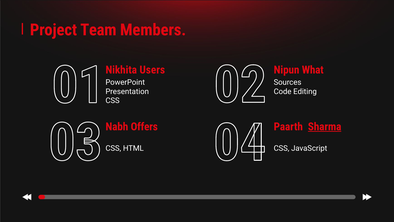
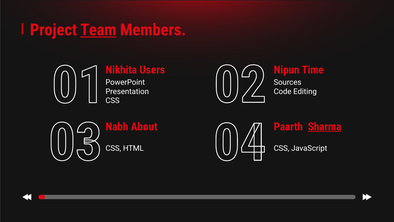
Team underline: none -> present
What: What -> Time
Offers: Offers -> About
